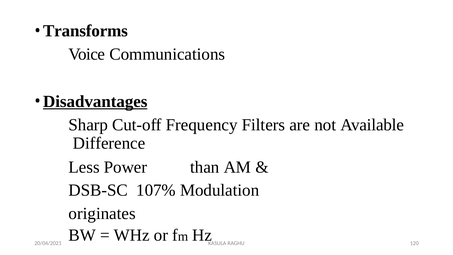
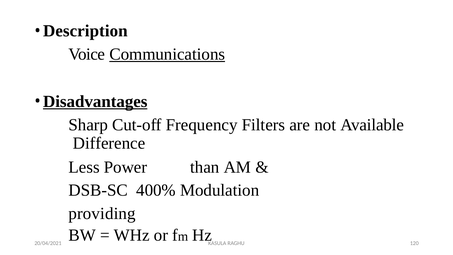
Transforms: Transforms -> Description
Communications underline: none -> present
107%: 107% -> 400%
originates: originates -> providing
